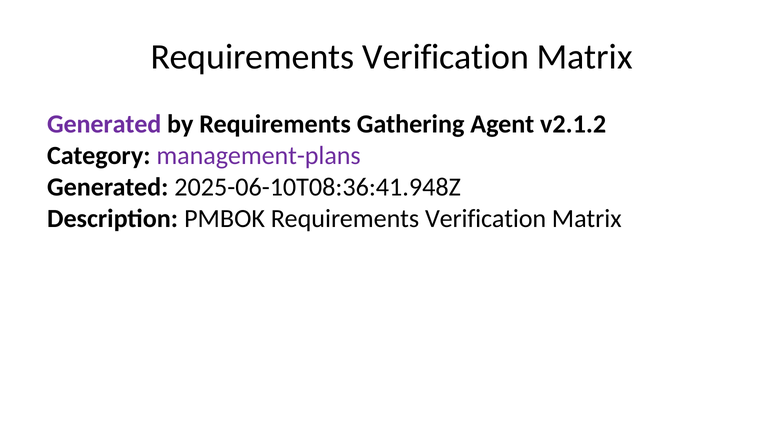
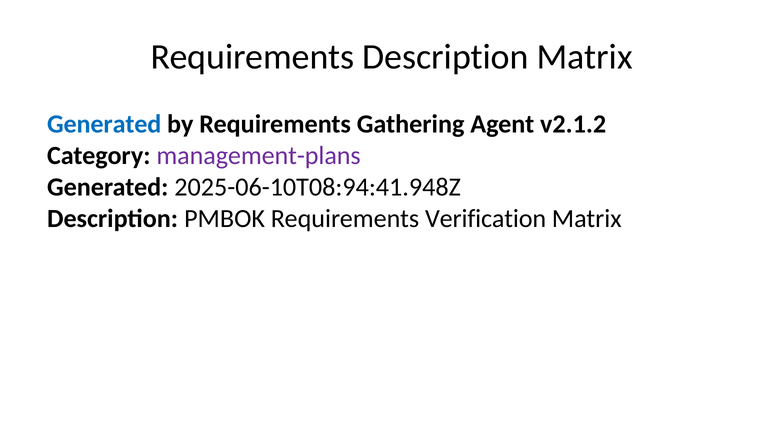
Verification at (446, 57): Verification -> Description
Generated at (104, 124) colour: purple -> blue
2025-06-10T08:36:41.948Z: 2025-06-10T08:36:41.948Z -> 2025-06-10T08:94:41.948Z
